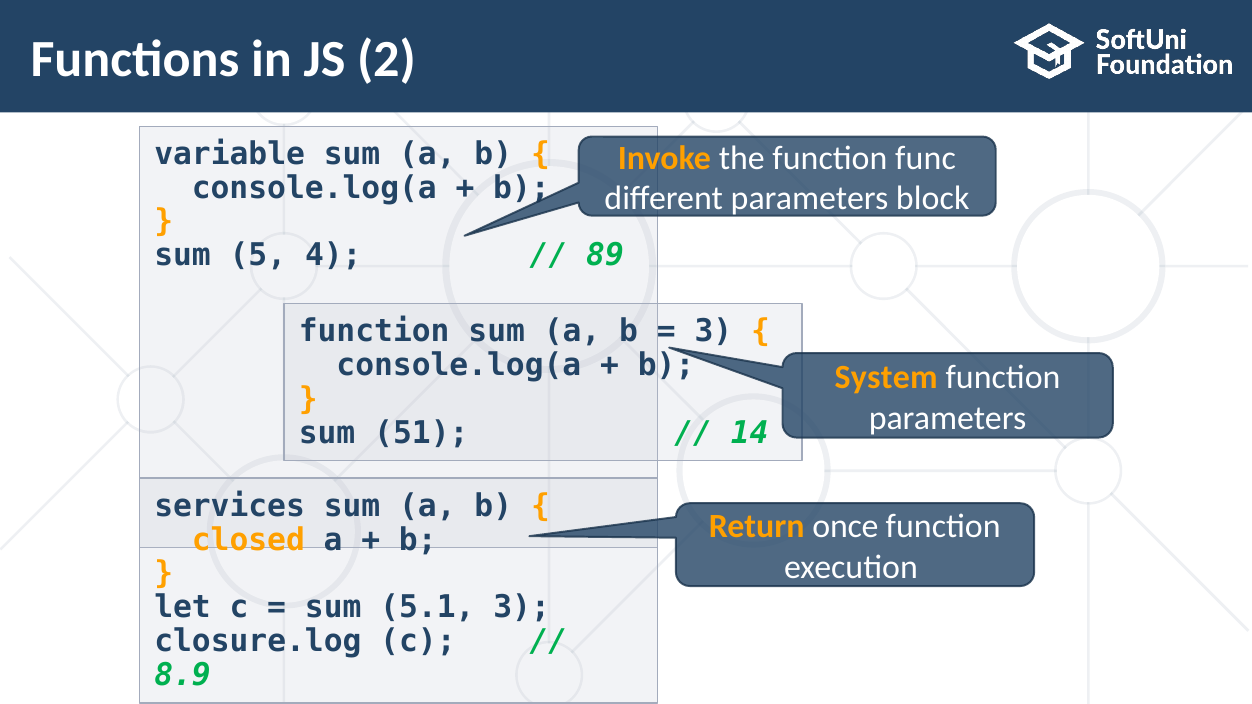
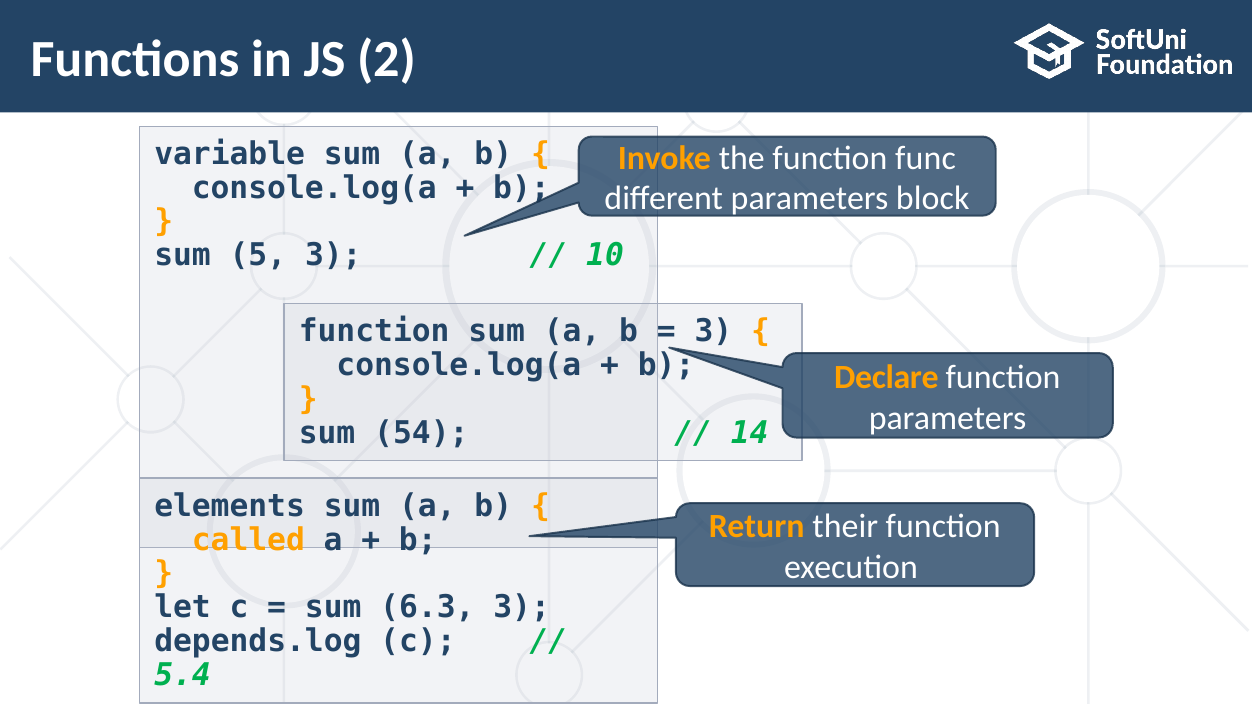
5 4: 4 -> 3
89: 89 -> 10
System: System -> Declare
51: 51 -> 54
services: services -> elements
once: once -> their
closed: closed -> called
5.1: 5.1 -> 6.3
closure.log: closure.log -> depends.log
8.9: 8.9 -> 5.4
